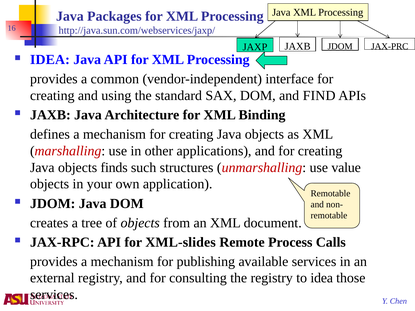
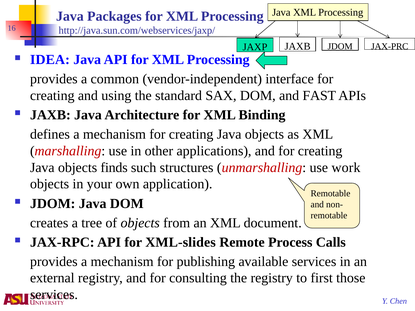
FIND: FIND -> FAST
value: value -> work
to idea: idea -> first
